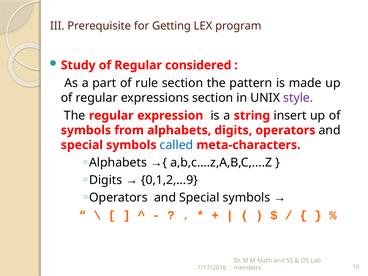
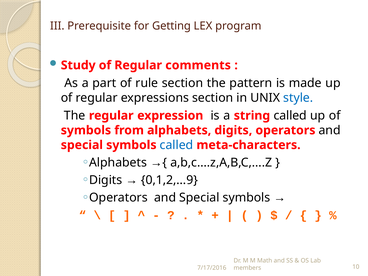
considered: considered -> comments
style colour: purple -> blue
string insert: insert -> called
